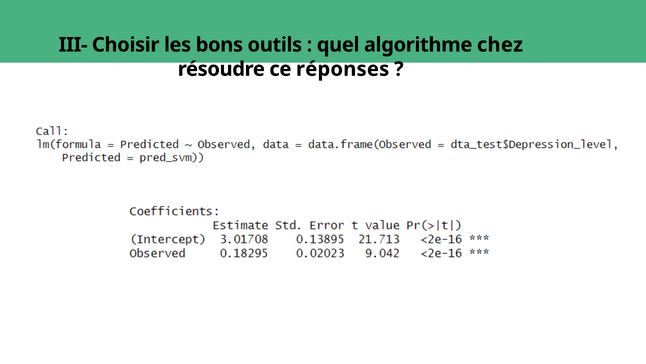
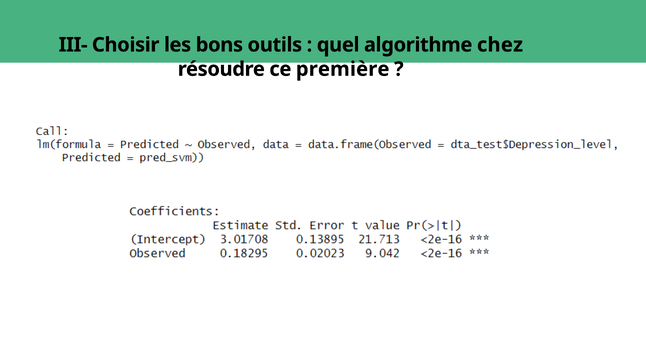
réponses: réponses -> première
